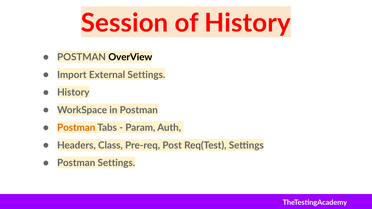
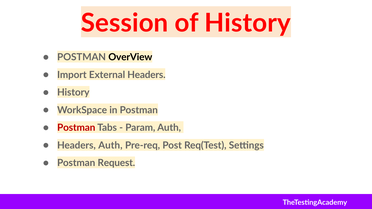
External Settings: Settings -> Headers
Postman at (76, 128) colour: orange -> red
Headers Class: Class -> Auth
Postman Settings: Settings -> Request
